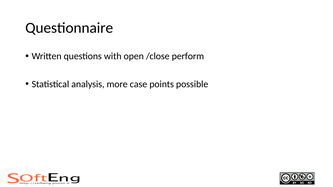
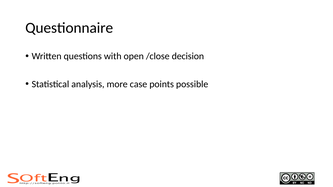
perform: perform -> decision
